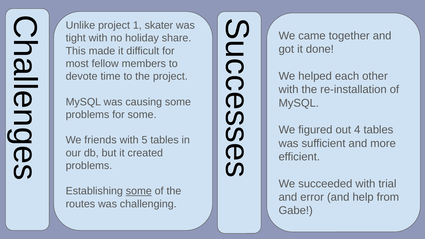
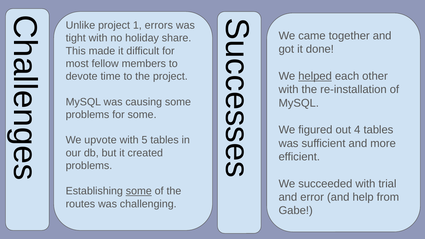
skater: skater -> errors
helped underline: none -> present
friends: friends -> upvote
